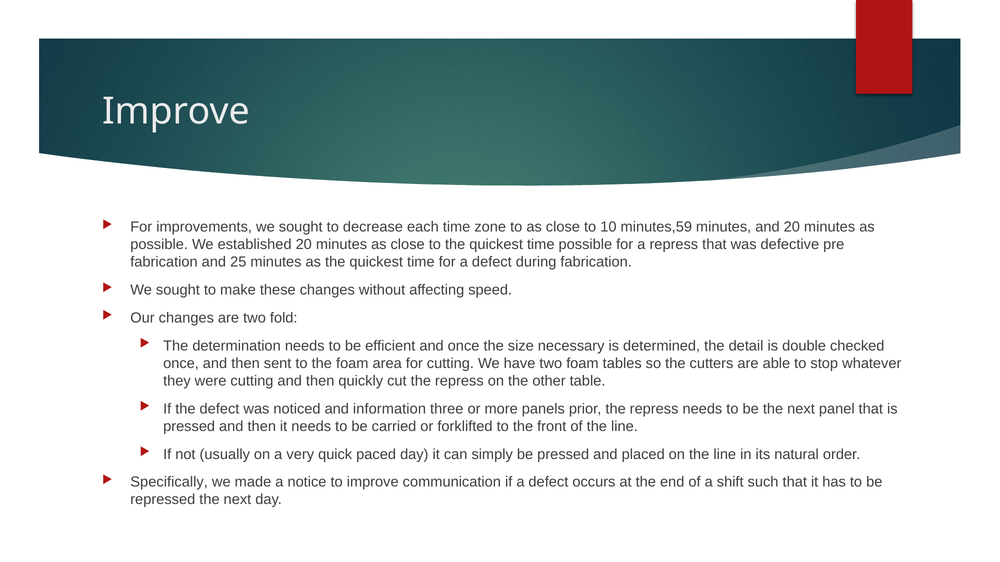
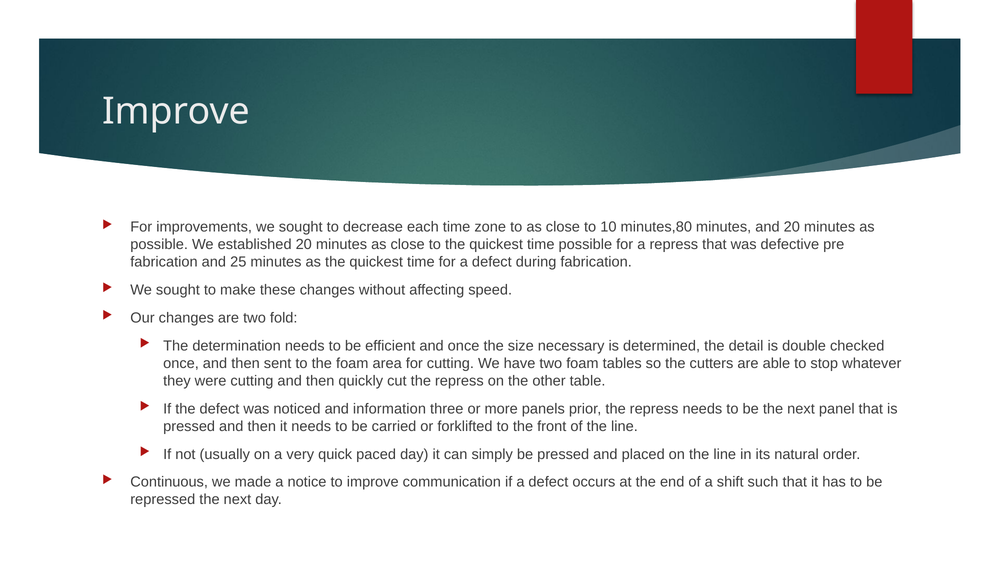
minutes,59: minutes,59 -> minutes,80
Specifically: Specifically -> Continuous
